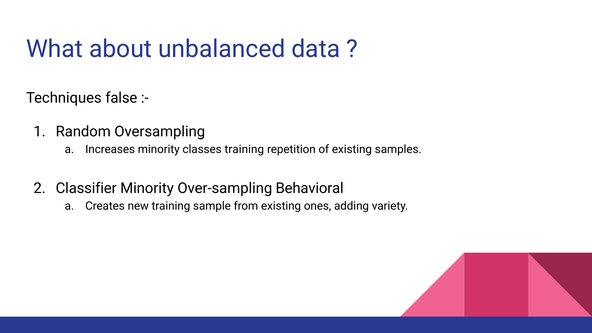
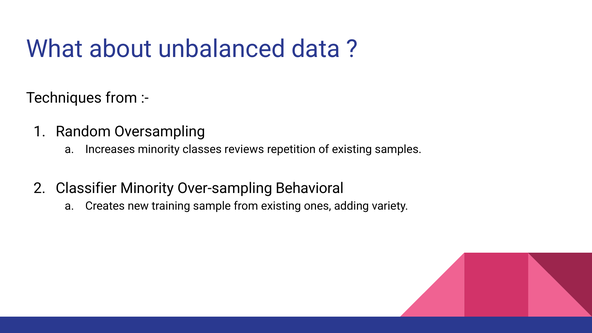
Techniques false: false -> from
classes training: training -> reviews
